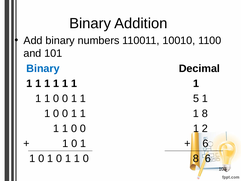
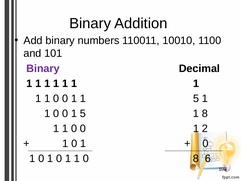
Binary at (43, 68) colour: blue -> purple
1 at (83, 113): 1 -> 5
6 at (205, 143): 6 -> 0
